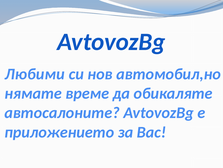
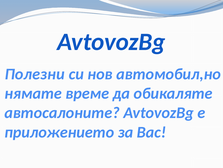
Любими: Любими -> Полезни
